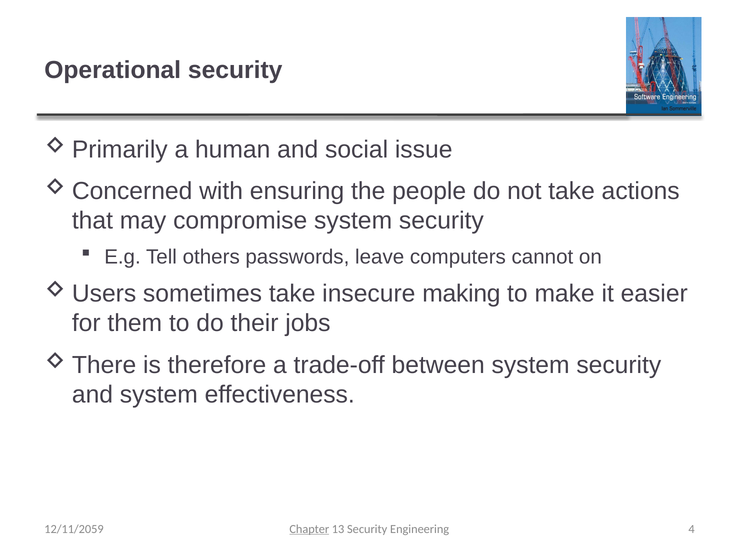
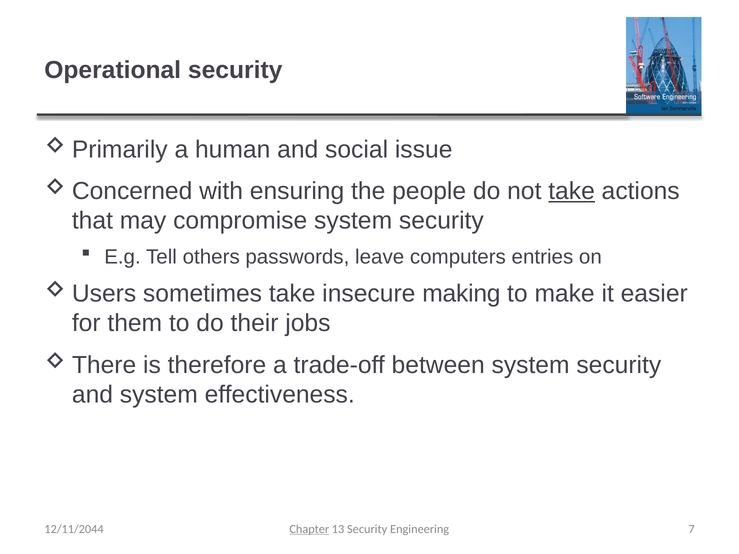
take at (572, 191) underline: none -> present
cannot: cannot -> entries
4: 4 -> 7
12/11/2059: 12/11/2059 -> 12/11/2044
